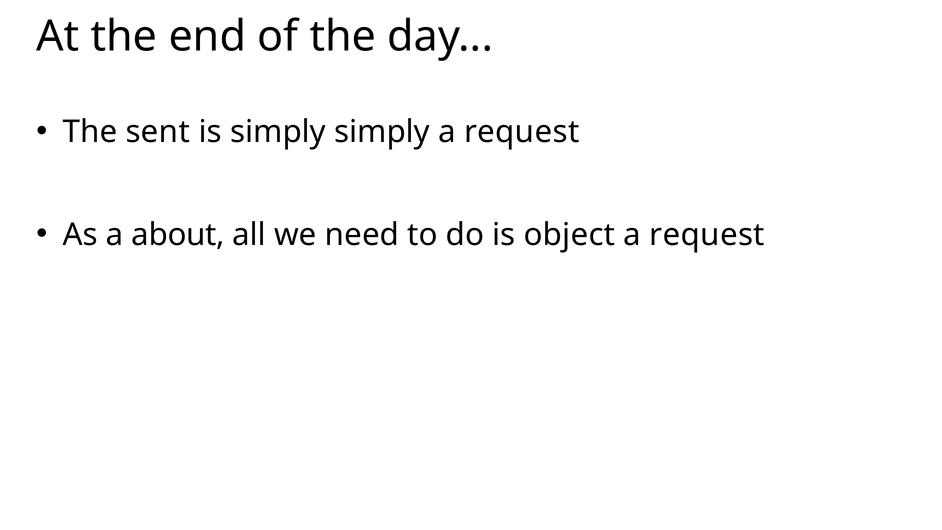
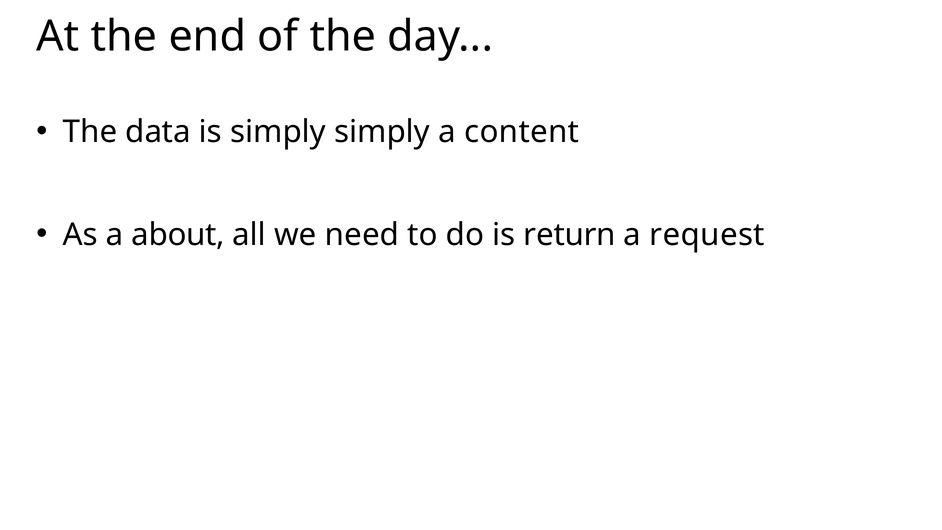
sent: sent -> data
request at (522, 132): request -> content
object: object -> return
